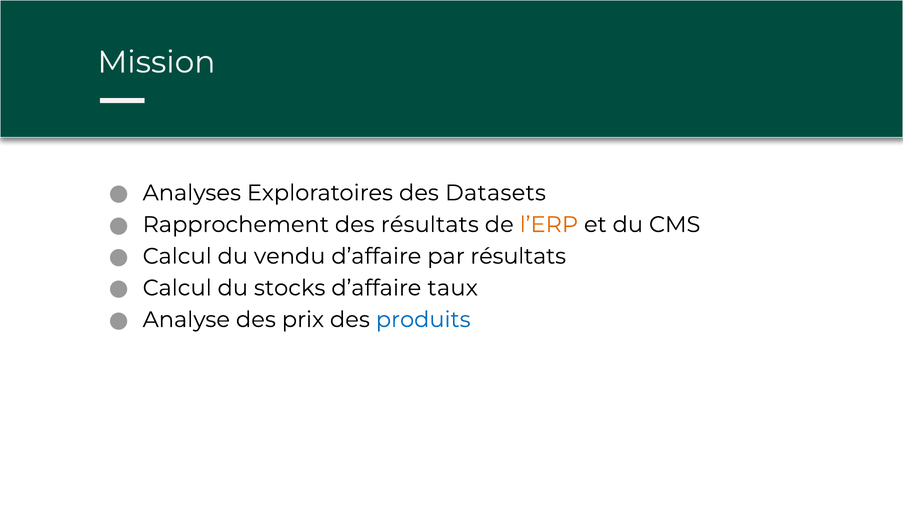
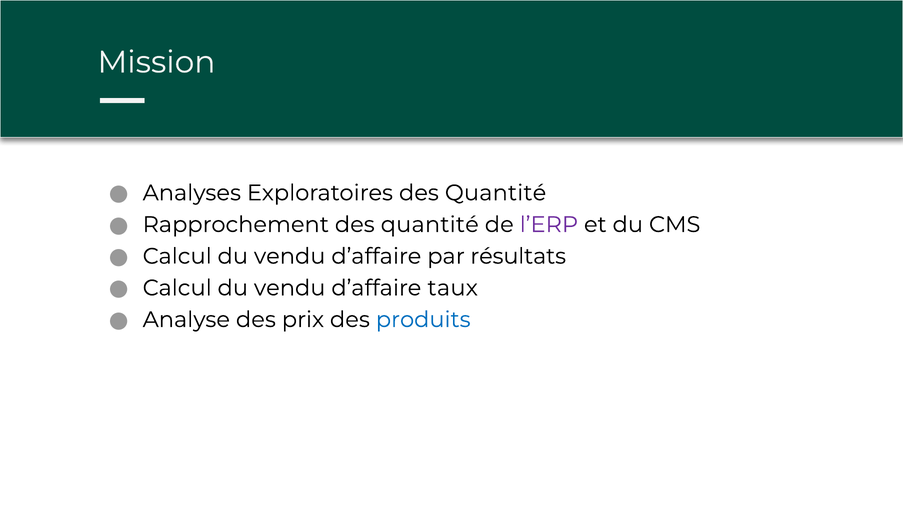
Exploratoires des Datasets: Datasets -> Quantité
Rapprochement des résultats: résultats -> quantité
l’ERP colour: orange -> purple
stocks at (290, 288): stocks -> vendu
